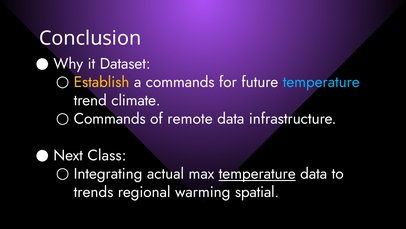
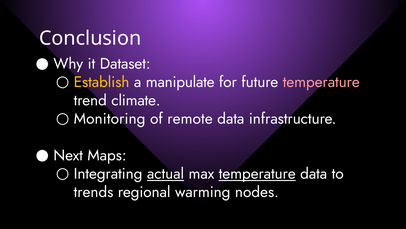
a commands: commands -> manipulate
temperature at (321, 82) colour: light blue -> pink
Commands at (110, 119): Commands -> Monitoring
Class: Class -> Maps
actual underline: none -> present
spatial: spatial -> nodes
